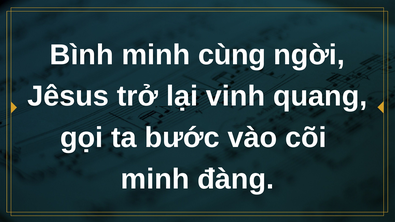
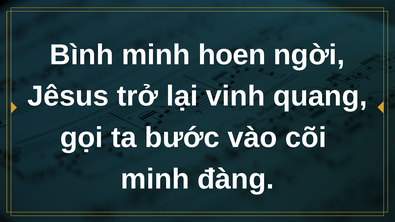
cùng: cùng -> hoen
